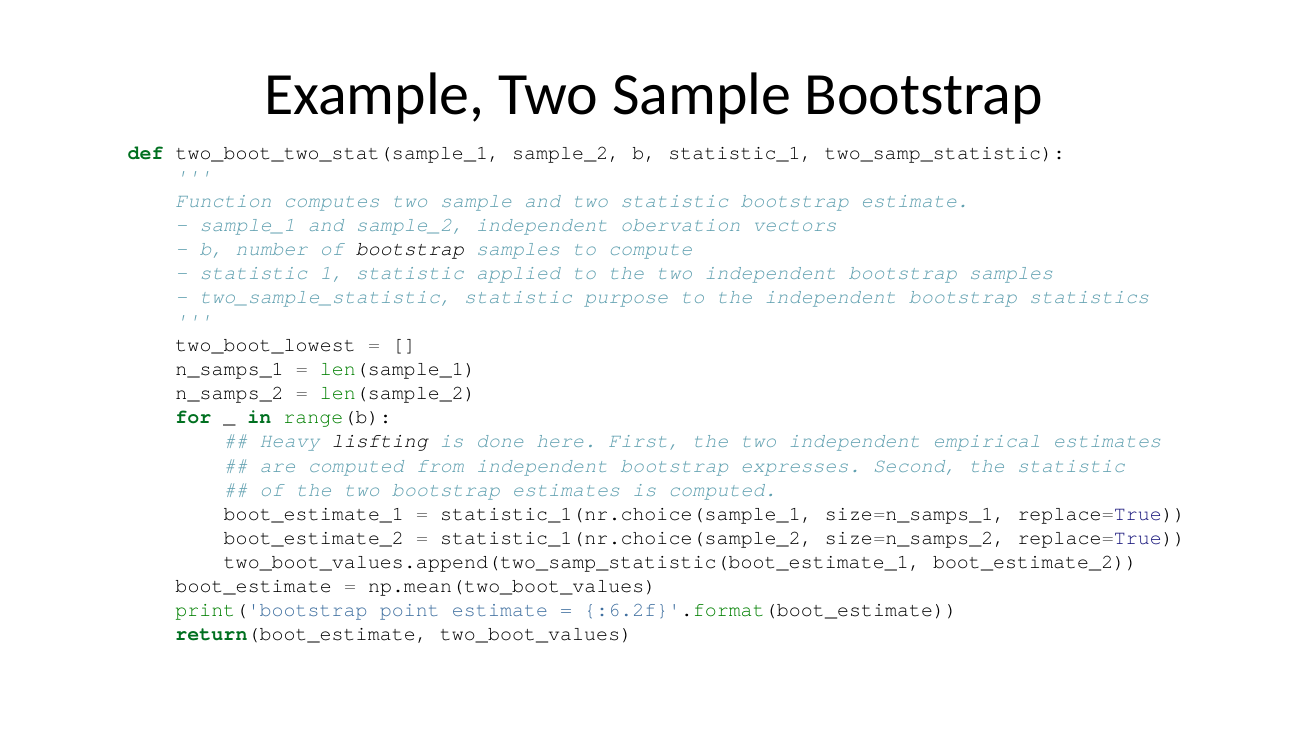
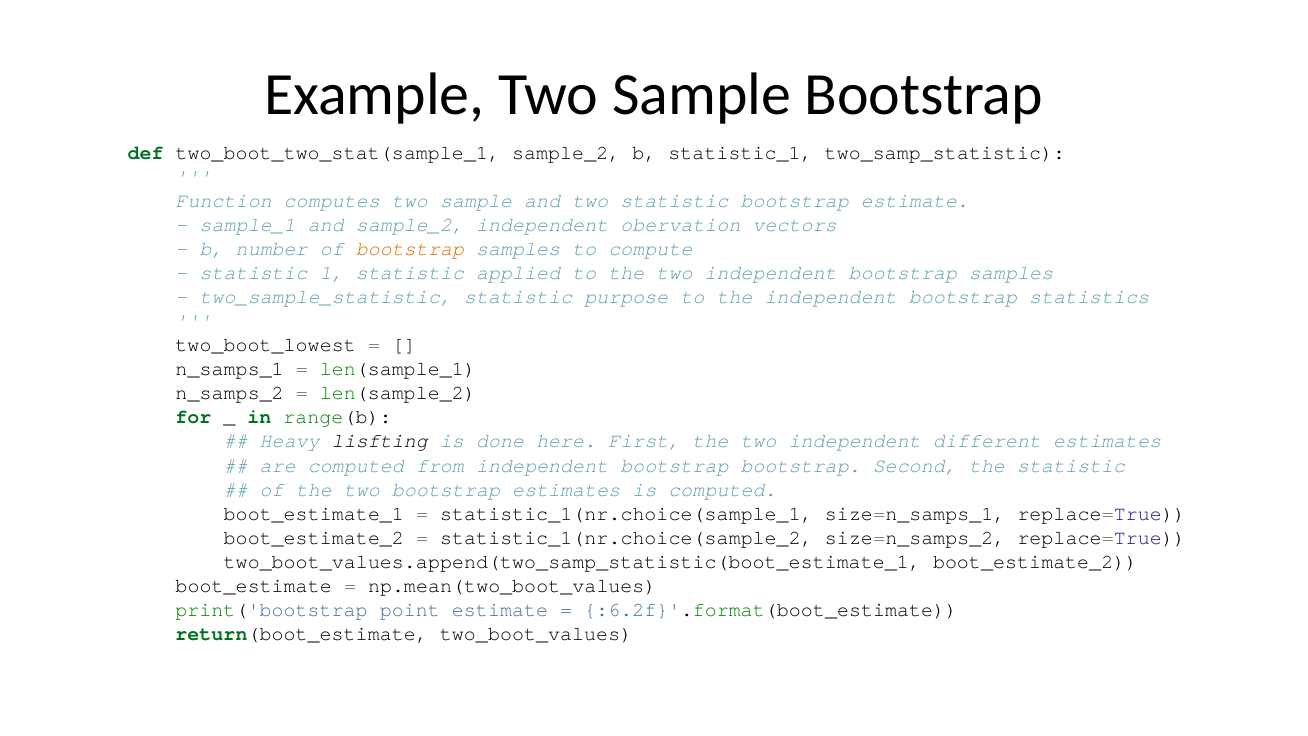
bootstrap at (410, 249) colour: black -> orange
empirical: empirical -> different
bootstrap expresses: expresses -> bootstrap
